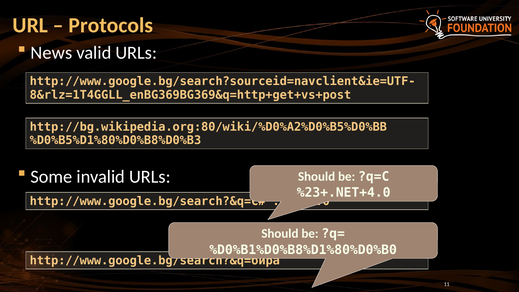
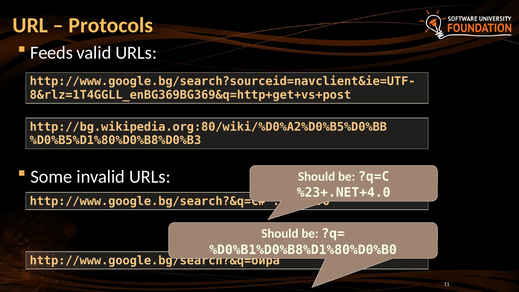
News: News -> Feeds
